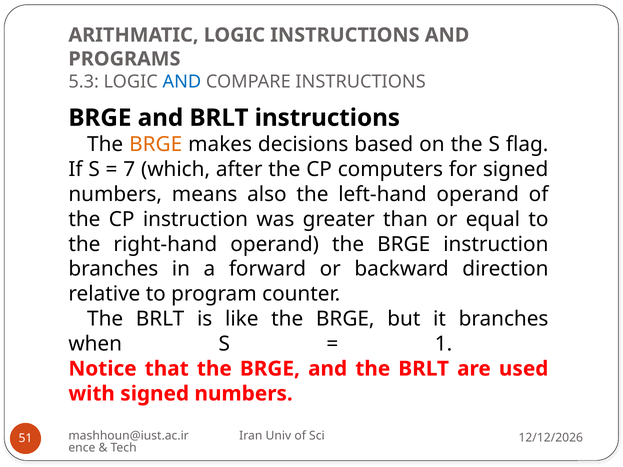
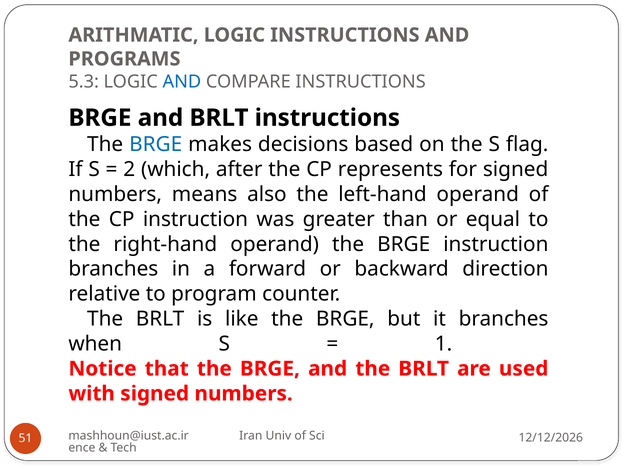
BRGE at (156, 145) colour: orange -> blue
7: 7 -> 2
computers: computers -> represents
